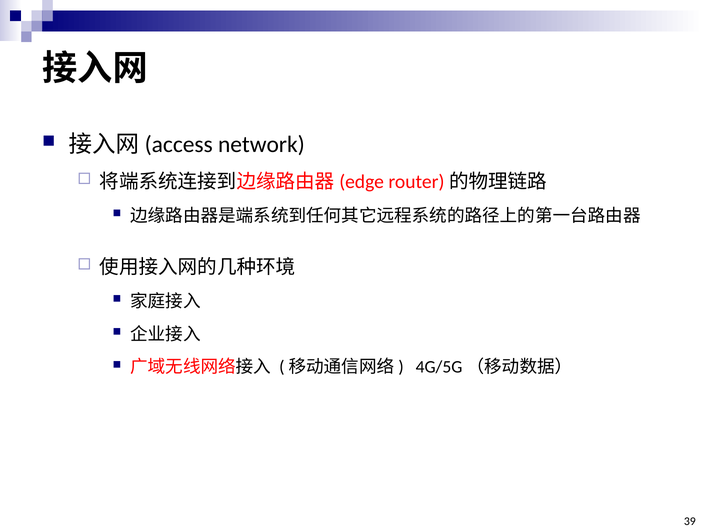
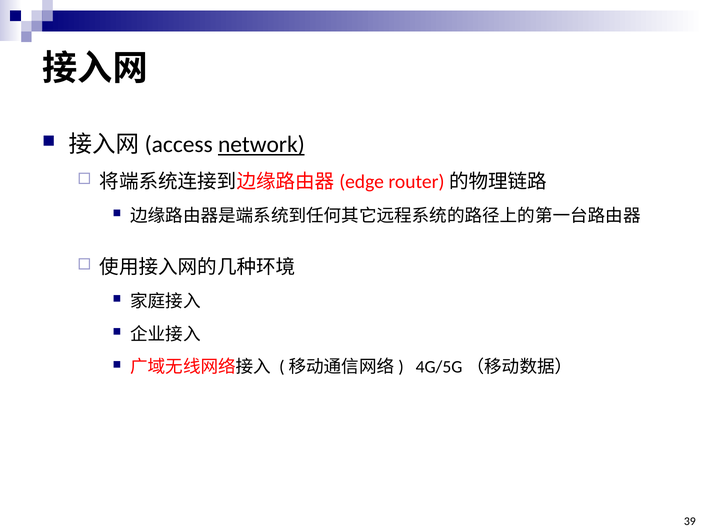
network underline: none -> present
